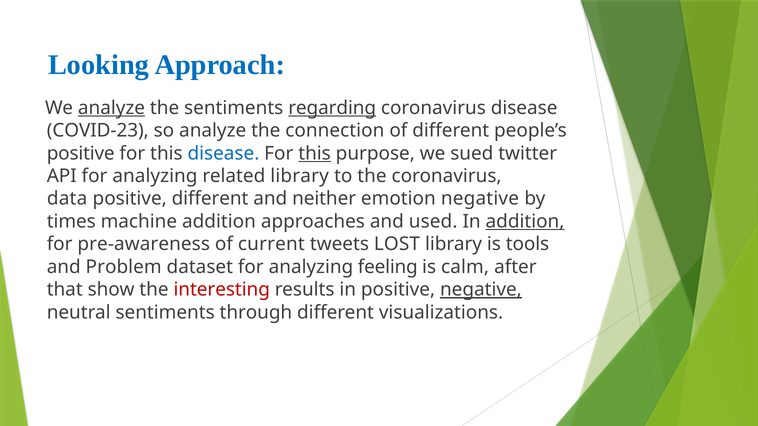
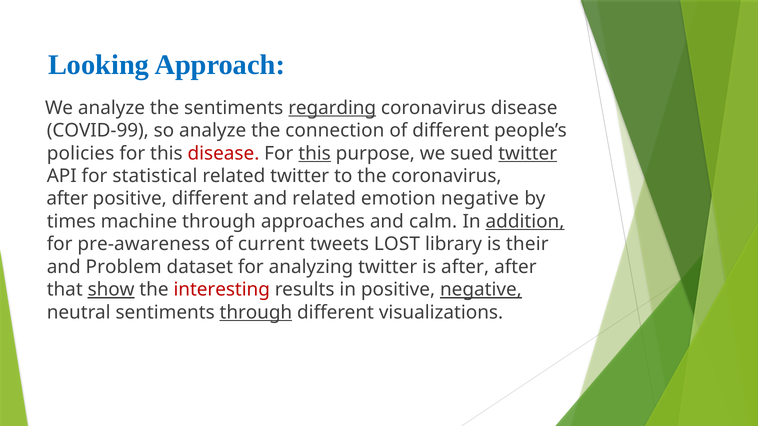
analyze at (111, 108) underline: present -> none
COVID-23: COVID-23 -> COVID-99
positive at (81, 153): positive -> policies
disease at (223, 153) colour: blue -> red
twitter at (528, 153) underline: none -> present
API for analyzing: analyzing -> statistical
related library: library -> twitter
data at (67, 199): data -> after
and neither: neither -> related
machine addition: addition -> through
used: used -> calm
tools: tools -> their
analyzing feeling: feeling -> twitter
is calm: calm -> after
show underline: none -> present
through at (256, 313) underline: none -> present
